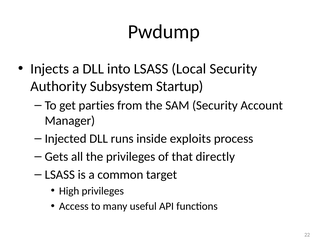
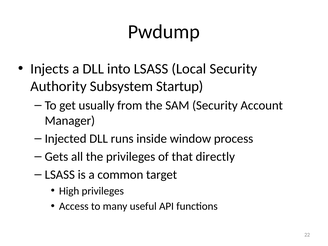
parties: parties -> usually
exploits: exploits -> window
